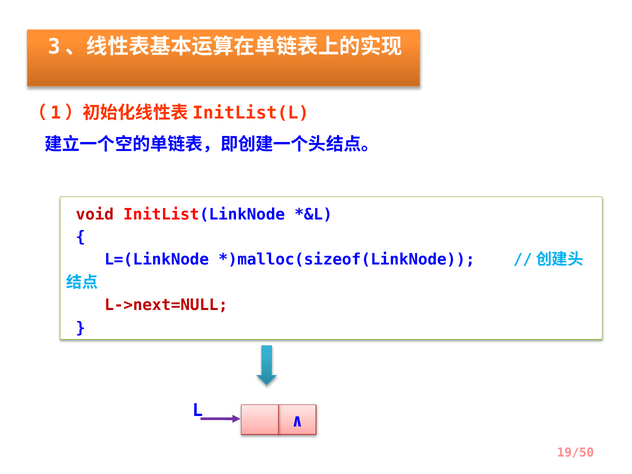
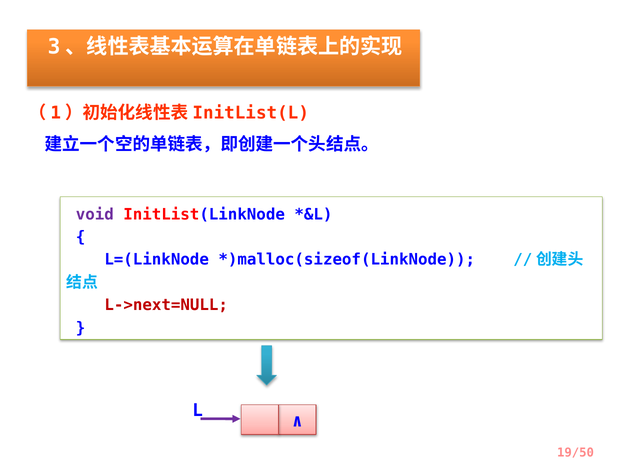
void colour: red -> purple
